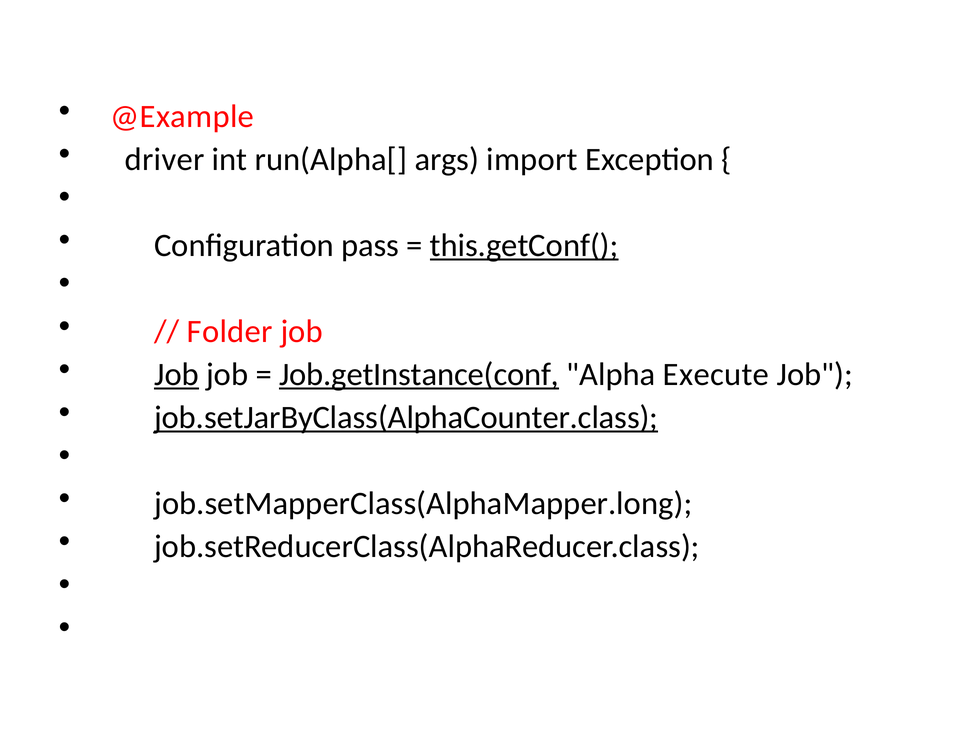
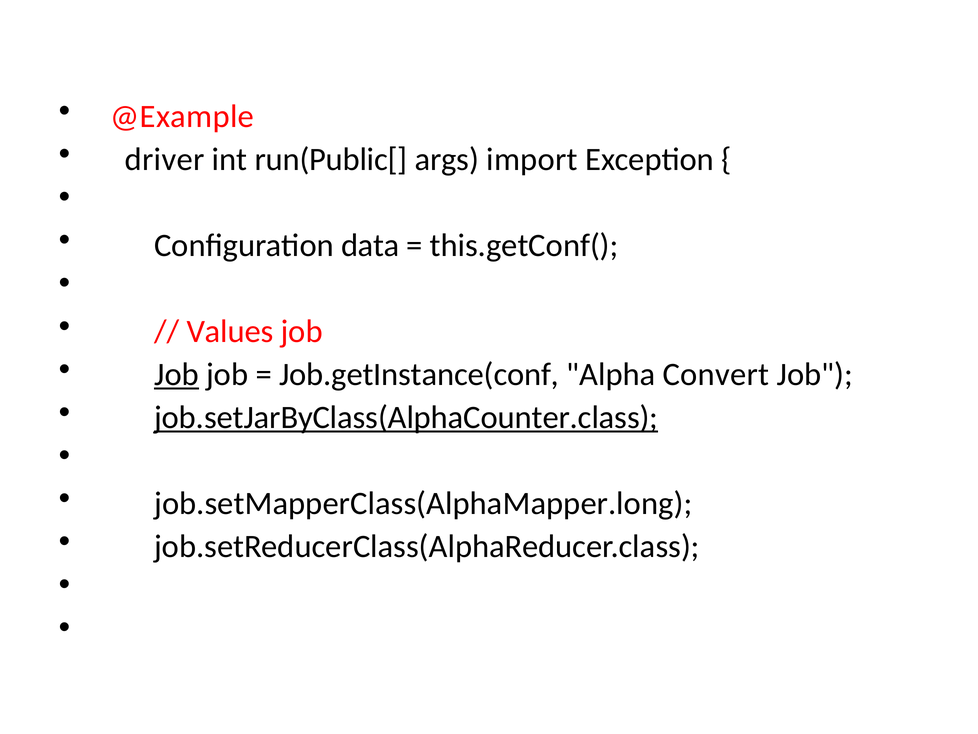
run(Alpha[: run(Alpha[ -> run(Public[
pass: pass -> data
this.getConf( underline: present -> none
Folder: Folder -> Values
Job.getInstance(conf underline: present -> none
Execute: Execute -> Convert
